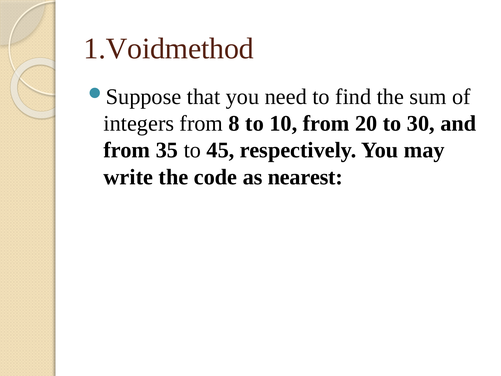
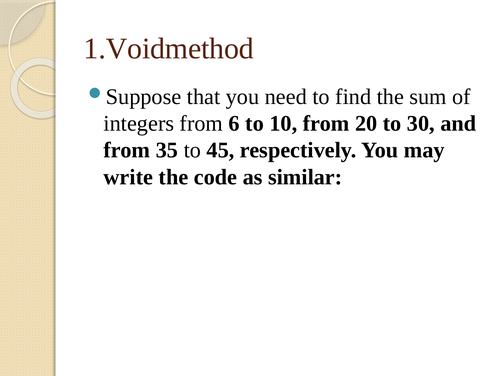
8: 8 -> 6
nearest: nearest -> similar
